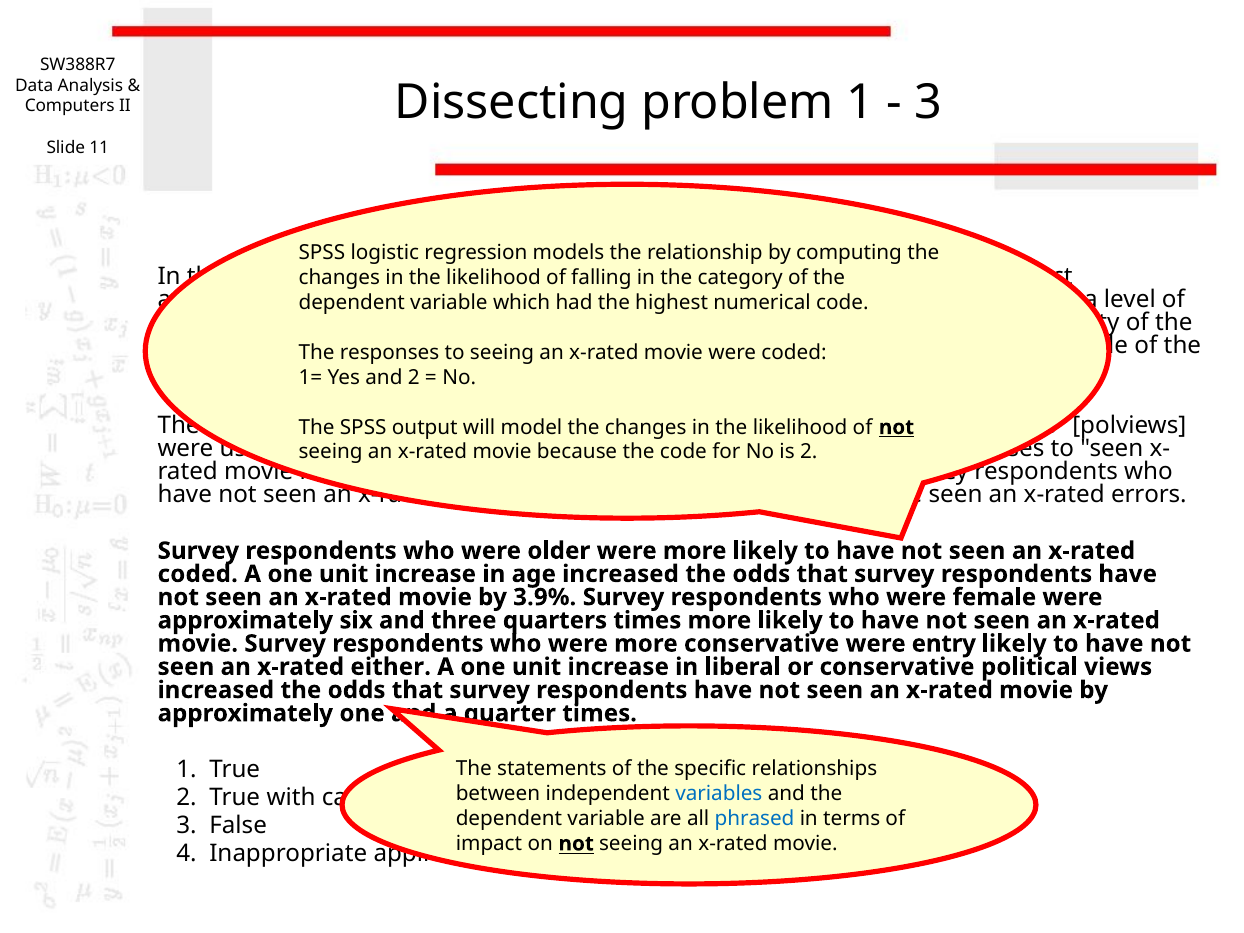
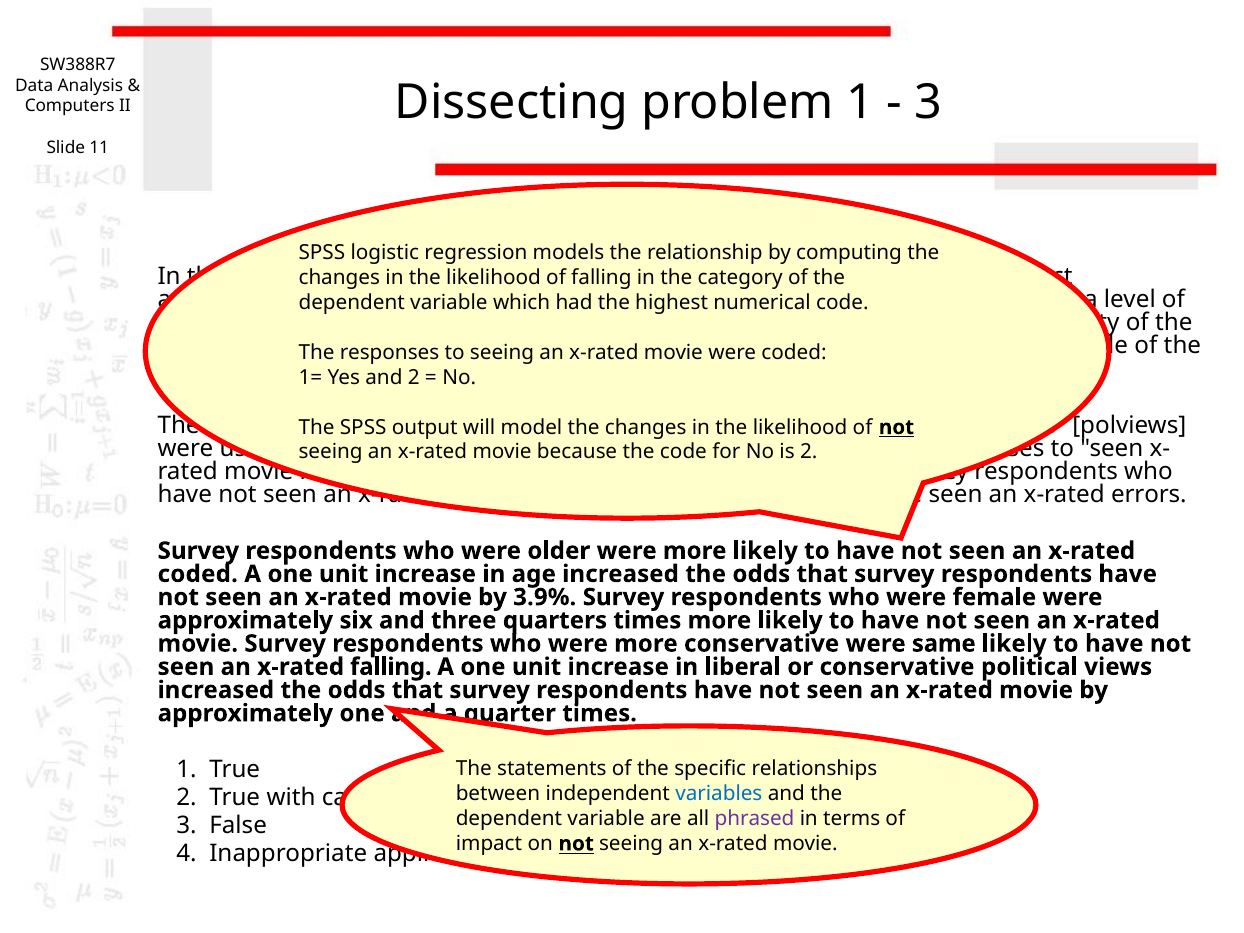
entry: entry -> same
x-rated either: either -> falling
phrased colour: blue -> purple
